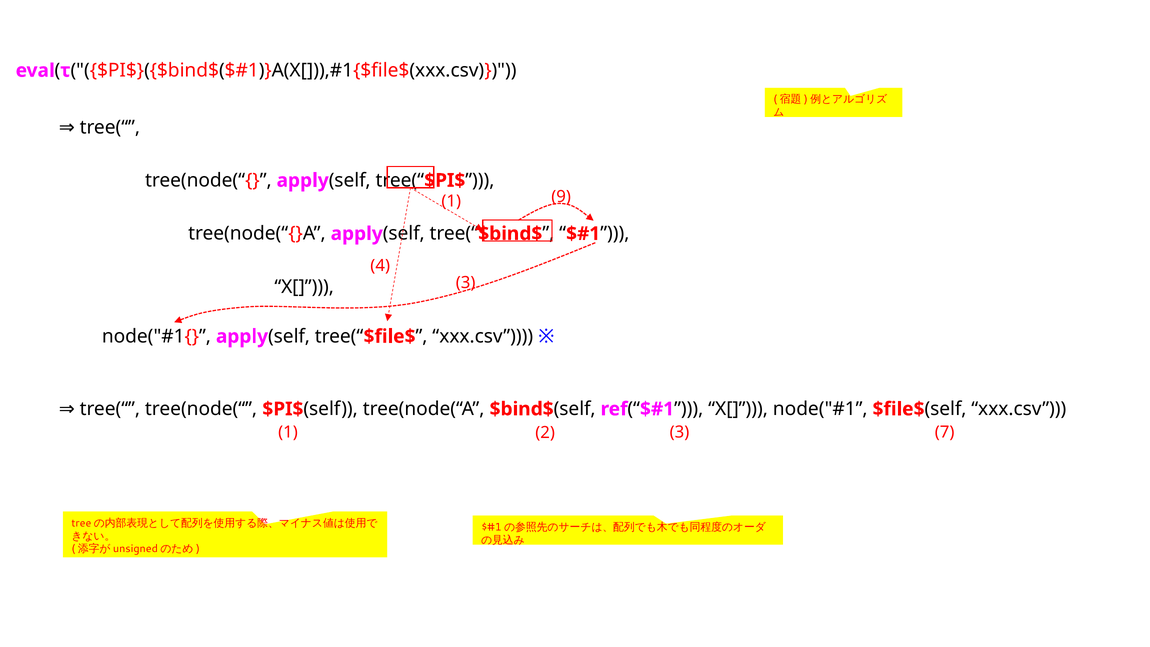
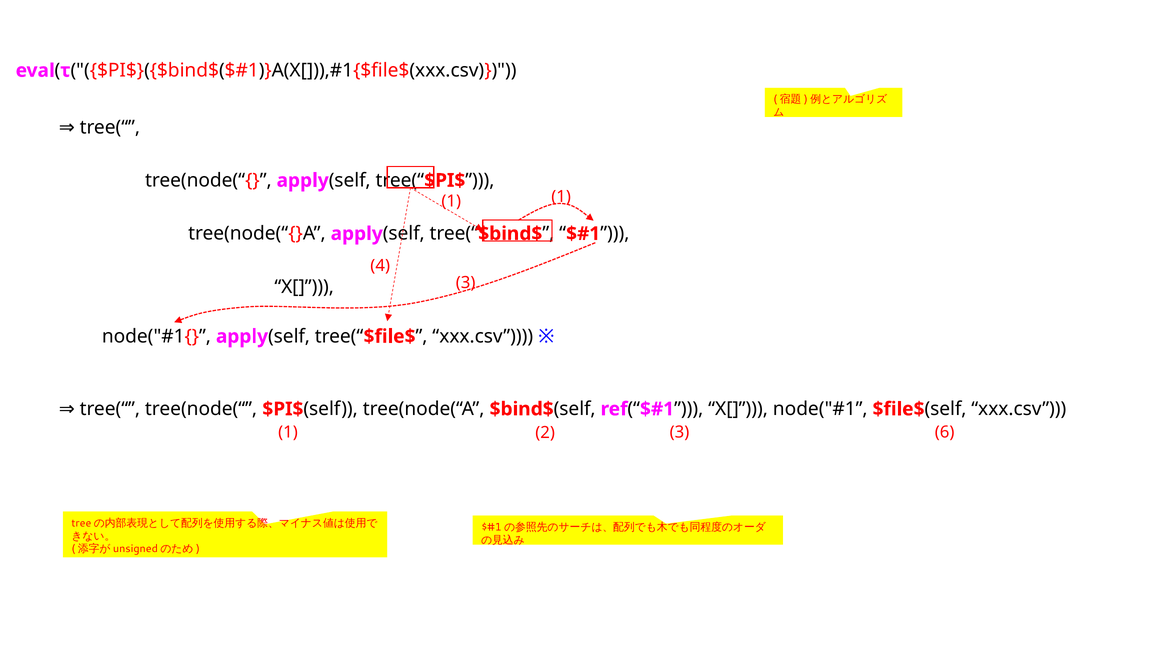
1 9: 9 -> 1
7: 7 -> 6
